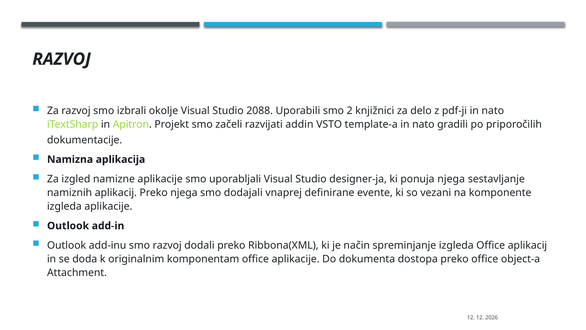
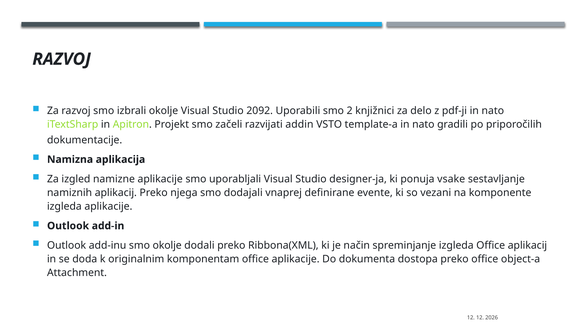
2088: 2088 -> 2092
ponuja njega: njega -> vsake
smo razvoj: razvoj -> okolje
